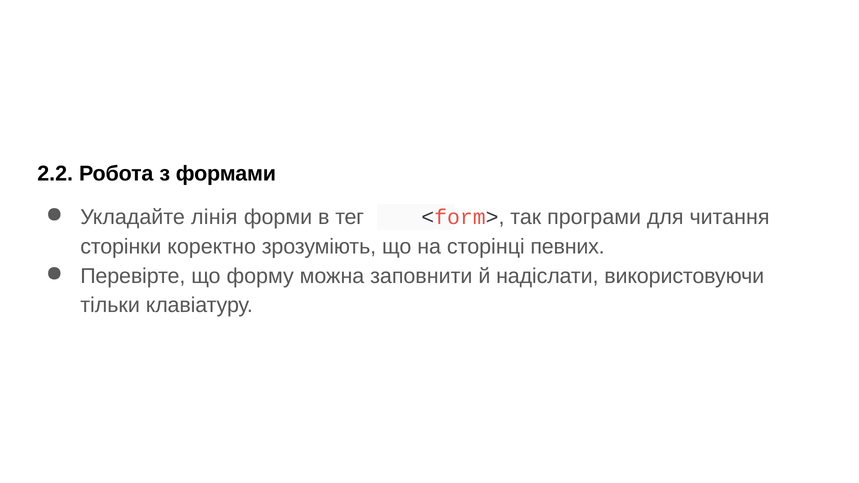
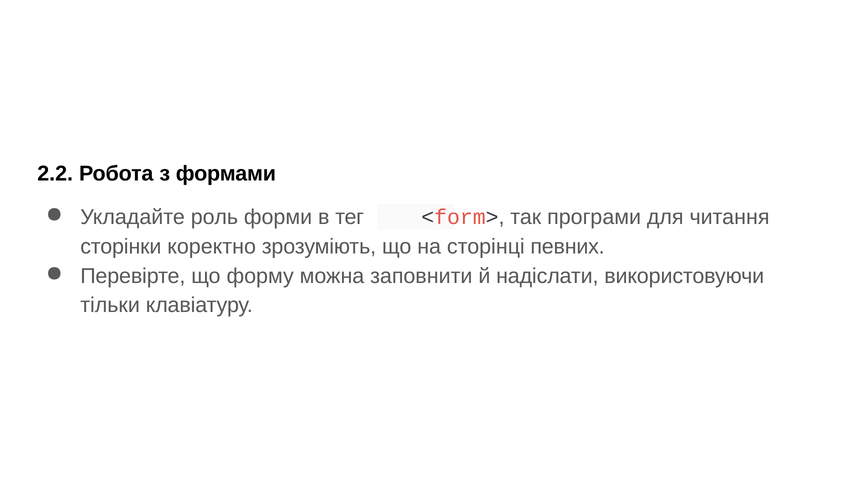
лінія: лінія -> роль
